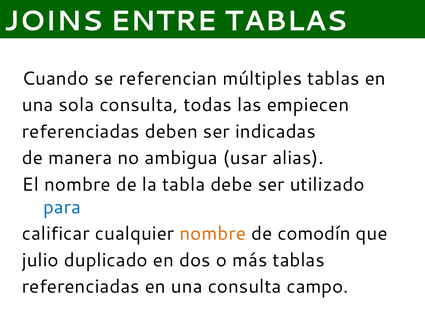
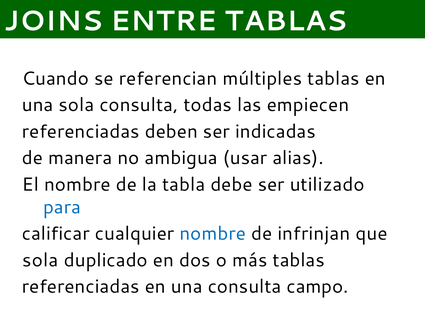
nombre at (213, 233) colour: orange -> blue
comodín: comodín -> infrinjan
julio at (40, 260): julio -> sola
